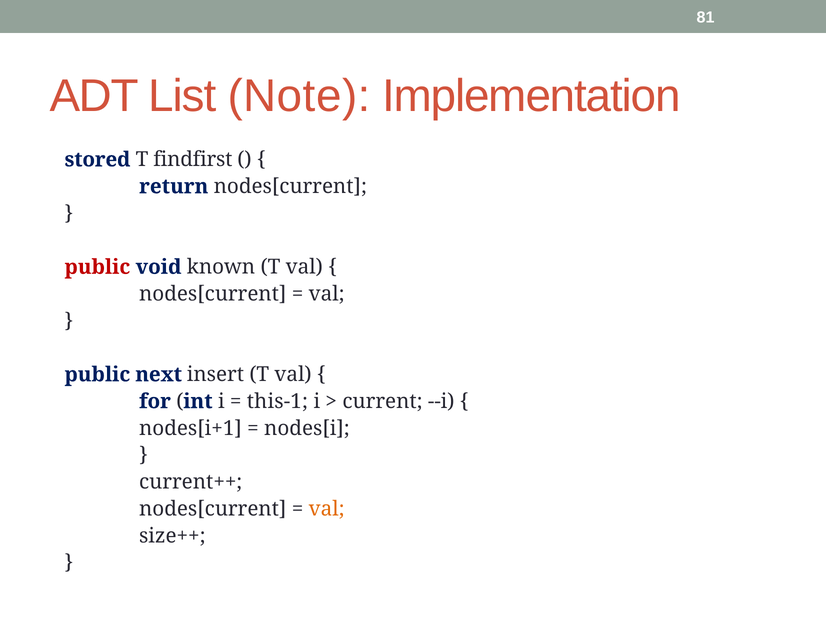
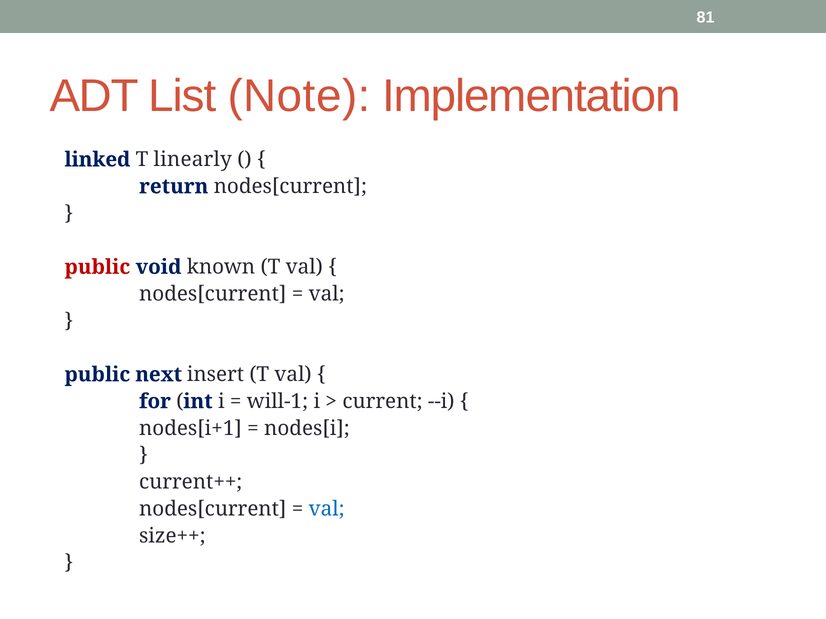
stored: stored -> linked
findfirst: findfirst -> linearly
this-1: this-1 -> will-1
val at (327, 509) colour: orange -> blue
